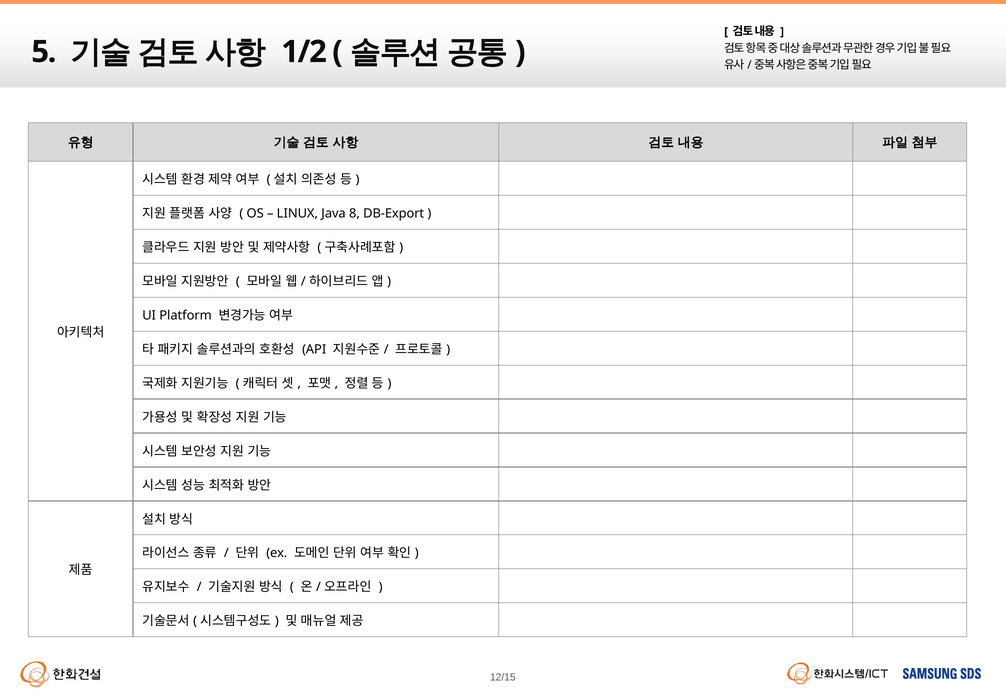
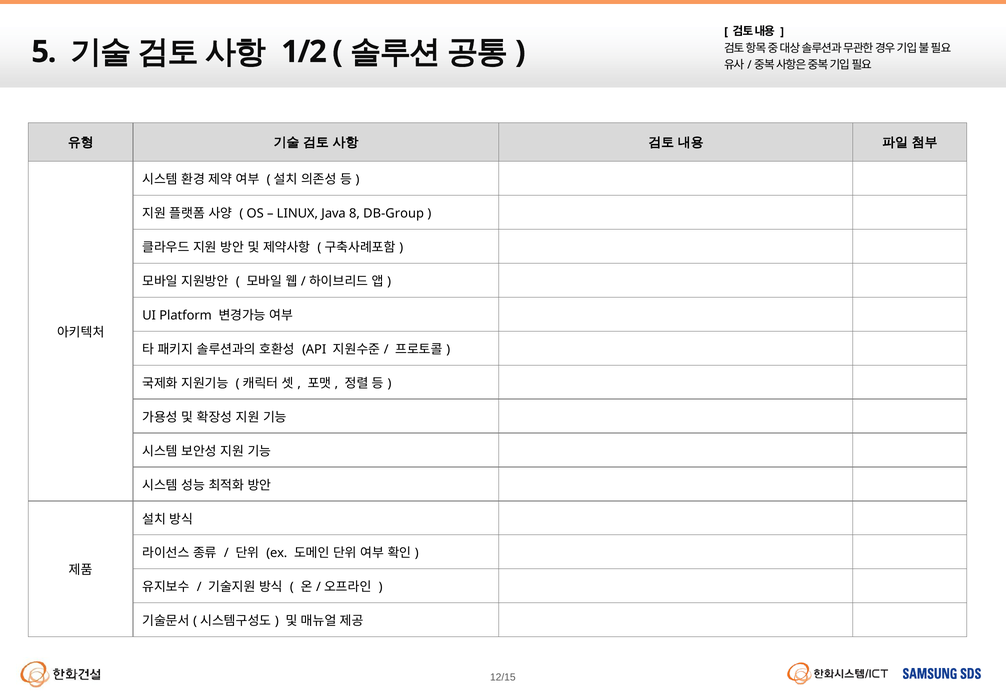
DB-Export: DB-Export -> DB-Group
